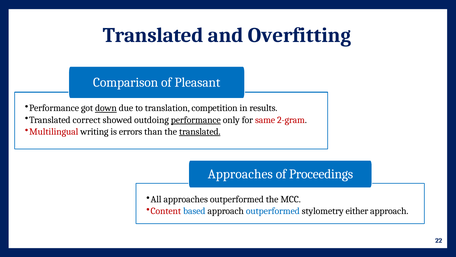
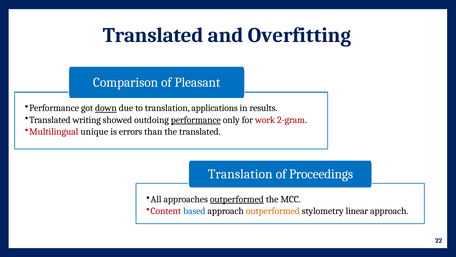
competition: competition -> applications
correct: correct -> writing
same: same -> work
writing: writing -> unique
translated at (200, 131) underline: present -> none
Approaches at (240, 174): Approaches -> Translation
outperformed at (237, 199) underline: none -> present
outperformed at (273, 211) colour: blue -> orange
either: either -> linear
